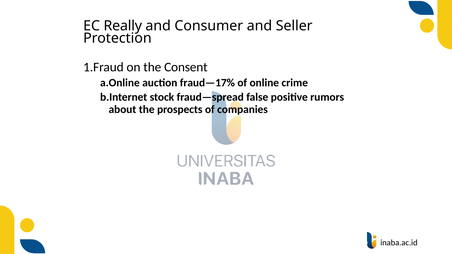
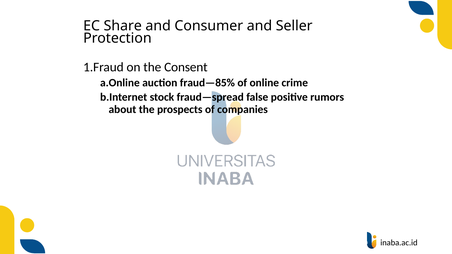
Really: Really -> Share
fraud—17%: fraud—17% -> fraud—85%
